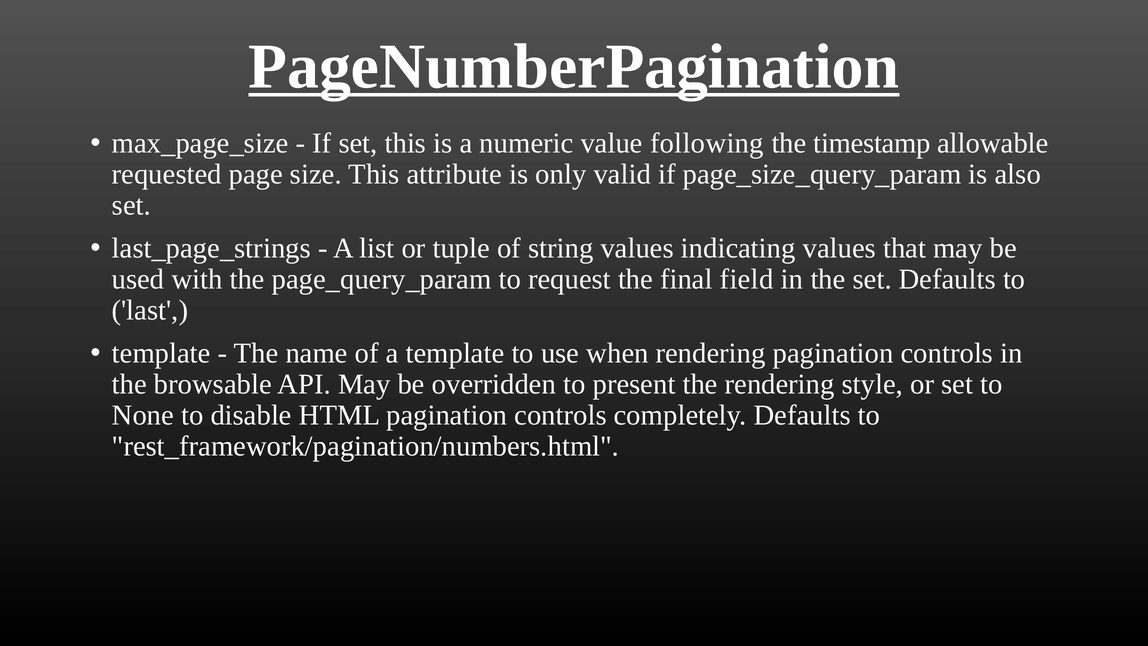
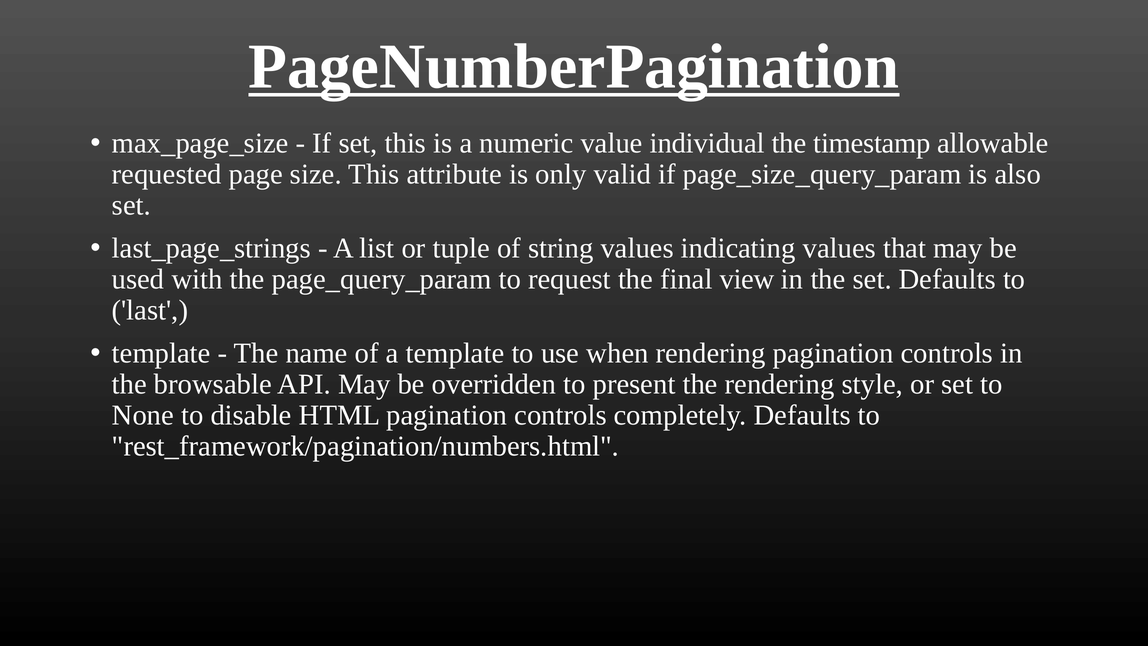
following: following -> individual
field: field -> view
